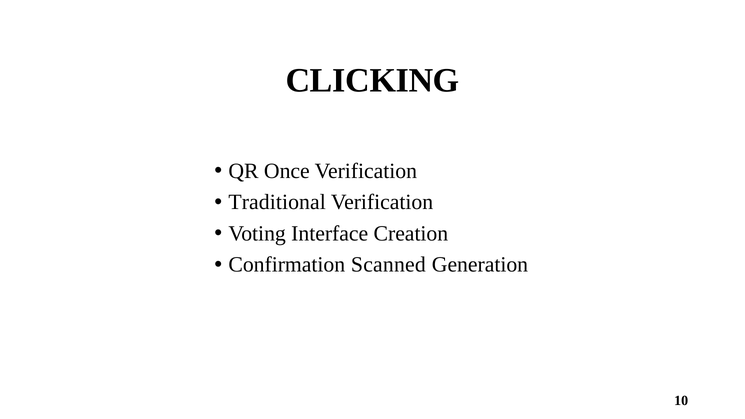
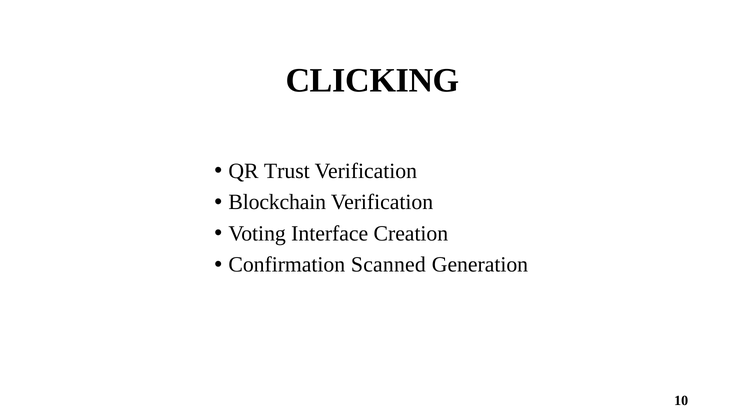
Once: Once -> Trust
Traditional: Traditional -> Blockchain
